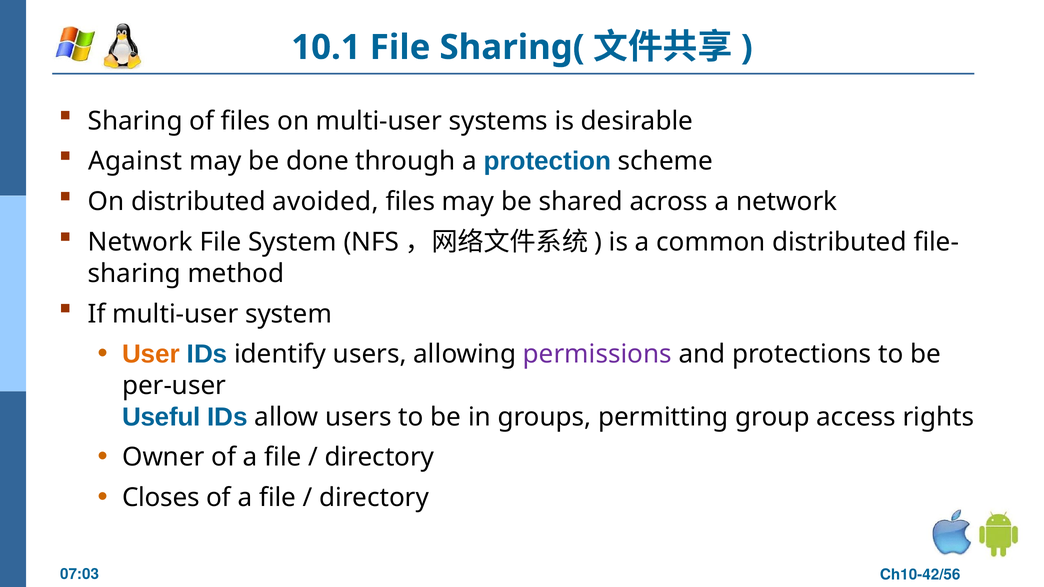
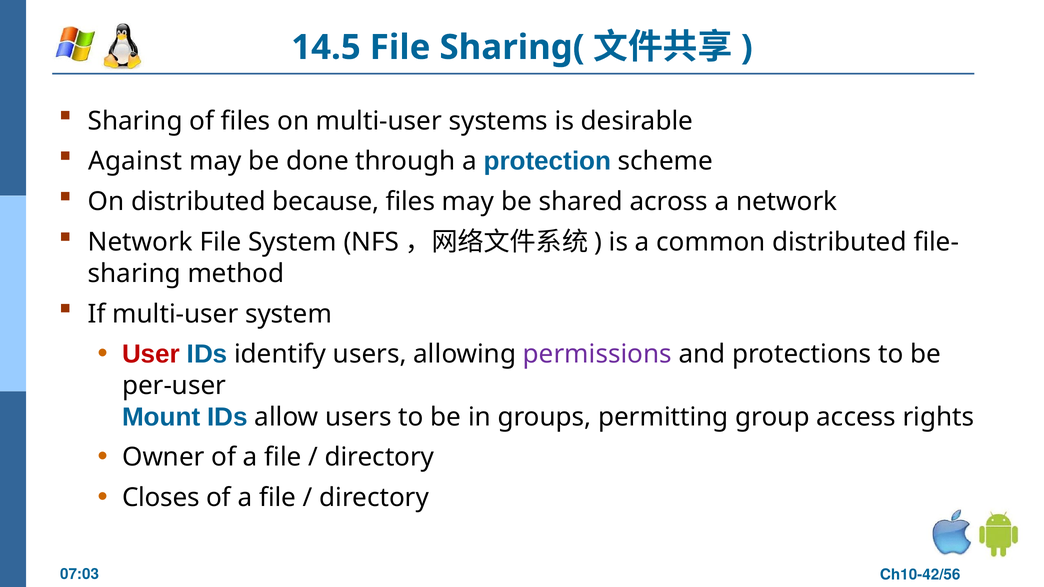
10.1: 10.1 -> 14.5
avoided: avoided -> because
User colour: orange -> red
Useful: Useful -> Mount
